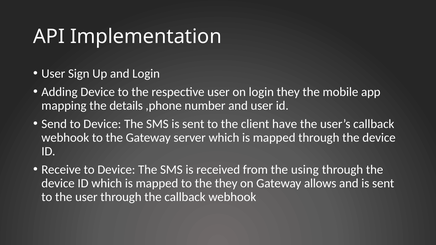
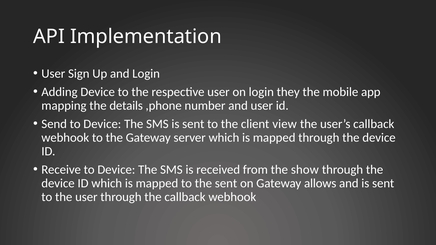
have: have -> view
using: using -> show
the they: they -> sent
